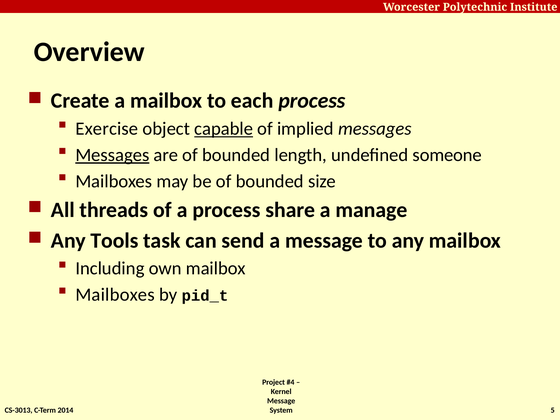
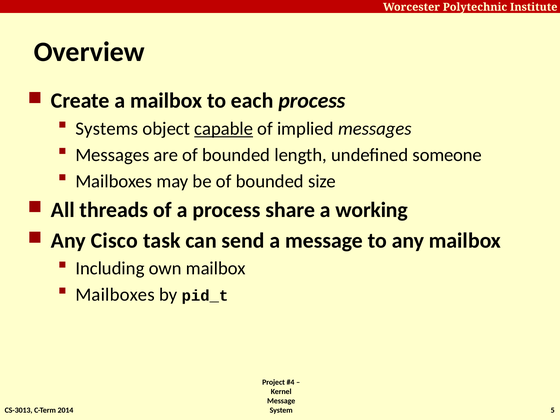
Exercise: Exercise -> Systems
Messages at (112, 155) underline: present -> none
manage: manage -> working
Tools: Tools -> Cisco
